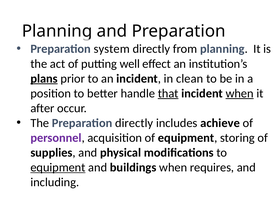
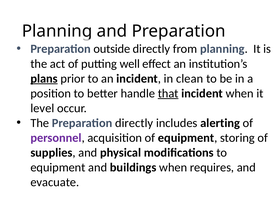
system: system -> outside
when at (240, 94) underline: present -> none
after: after -> level
achieve: achieve -> alerting
equipment at (58, 168) underline: present -> none
including: including -> evacuate
